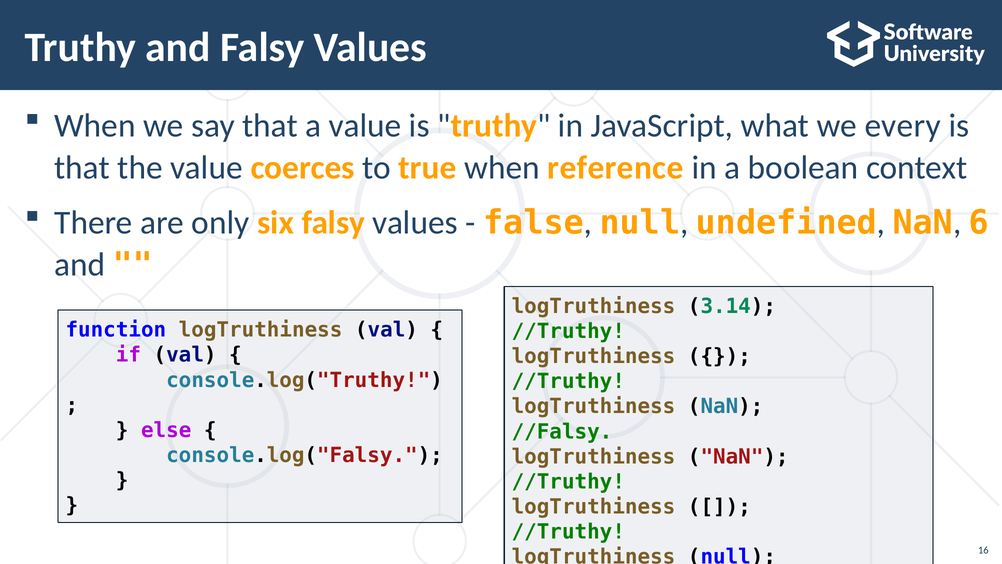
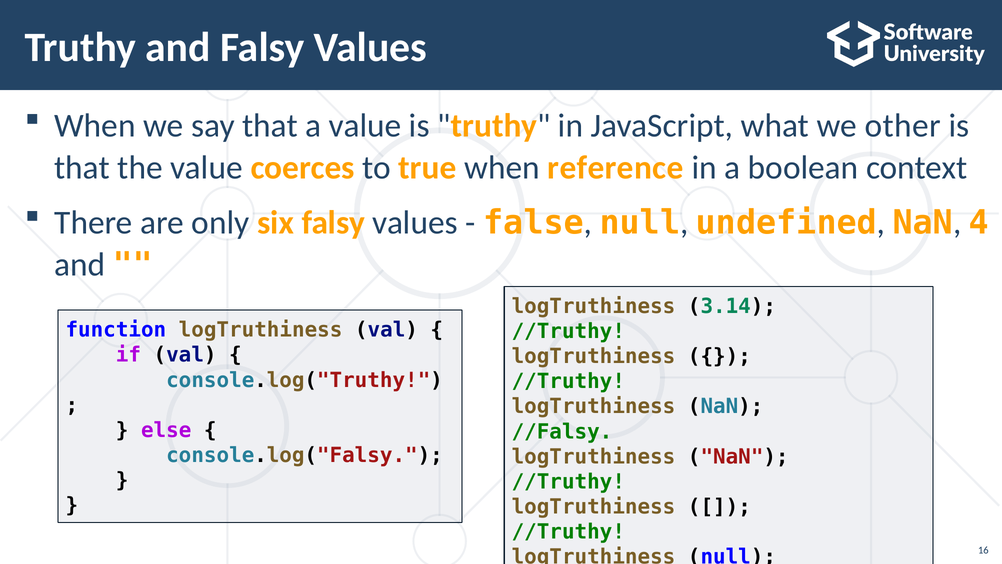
every: every -> other
6: 6 -> 4
